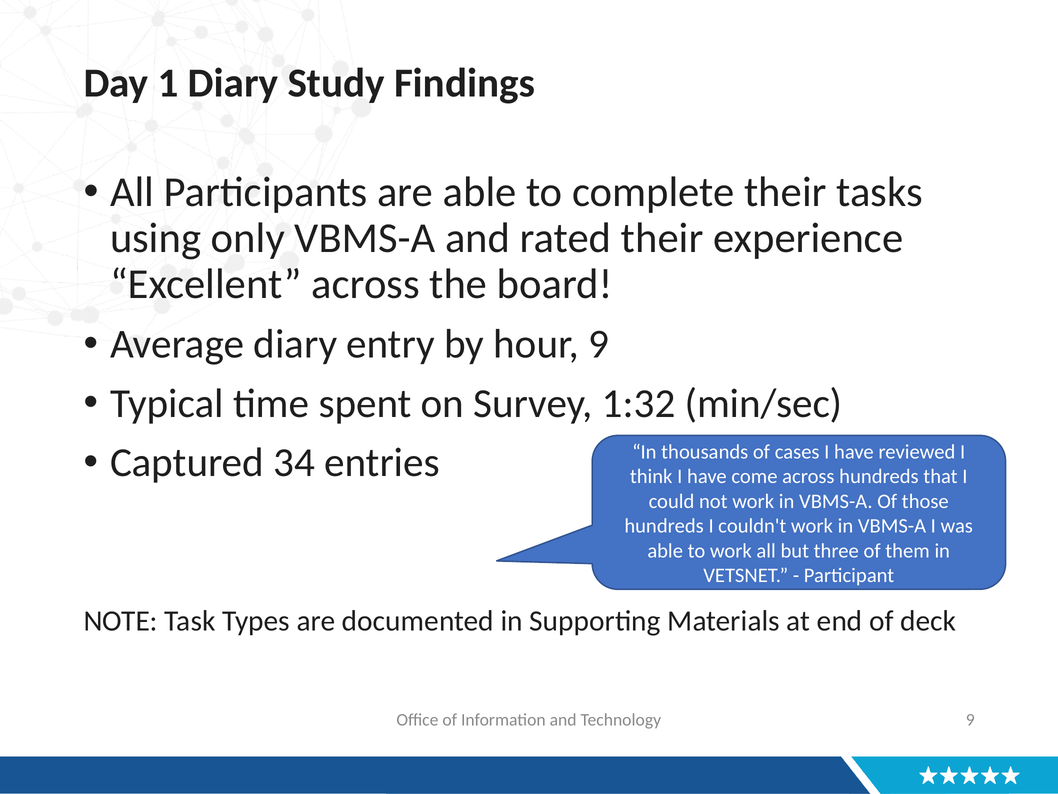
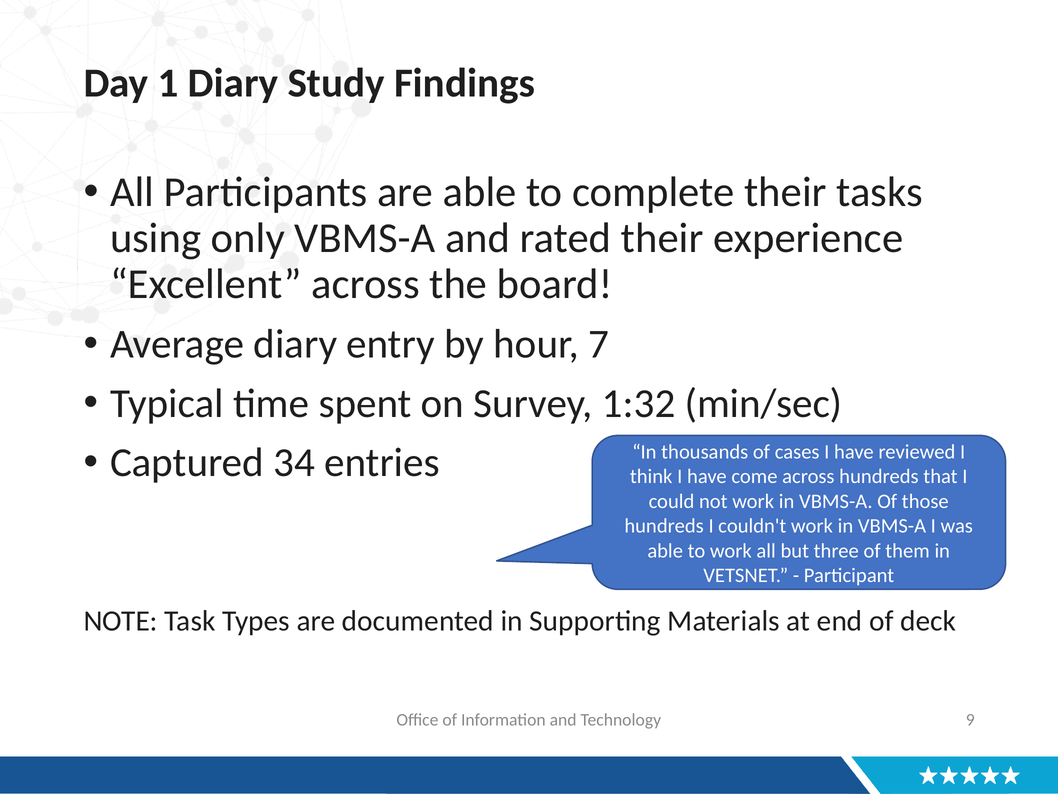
hour 9: 9 -> 7
